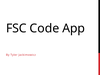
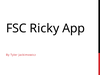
Code: Code -> Ricky
